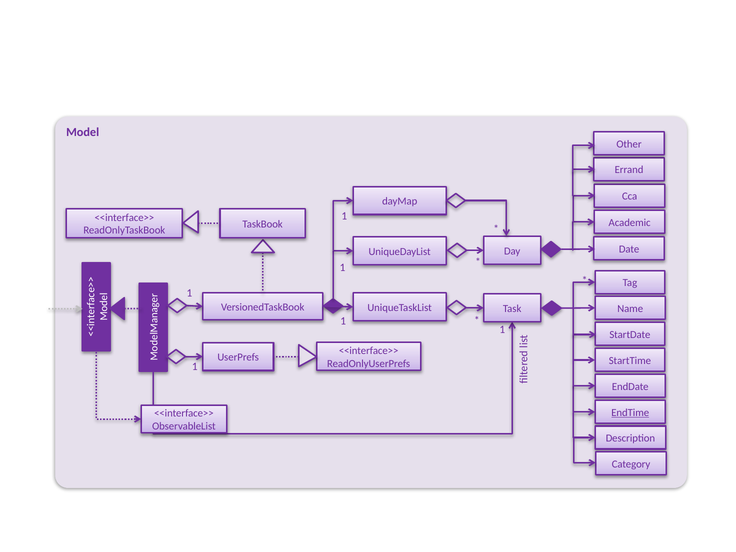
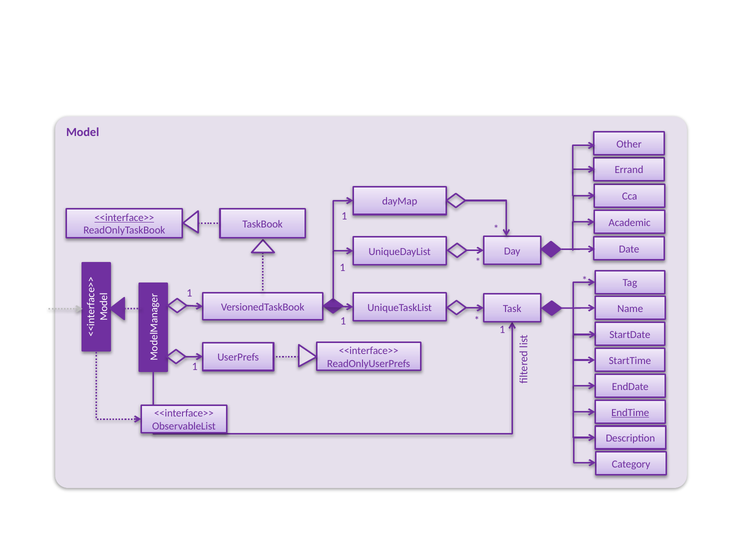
<<interface>> at (124, 218) underline: none -> present
